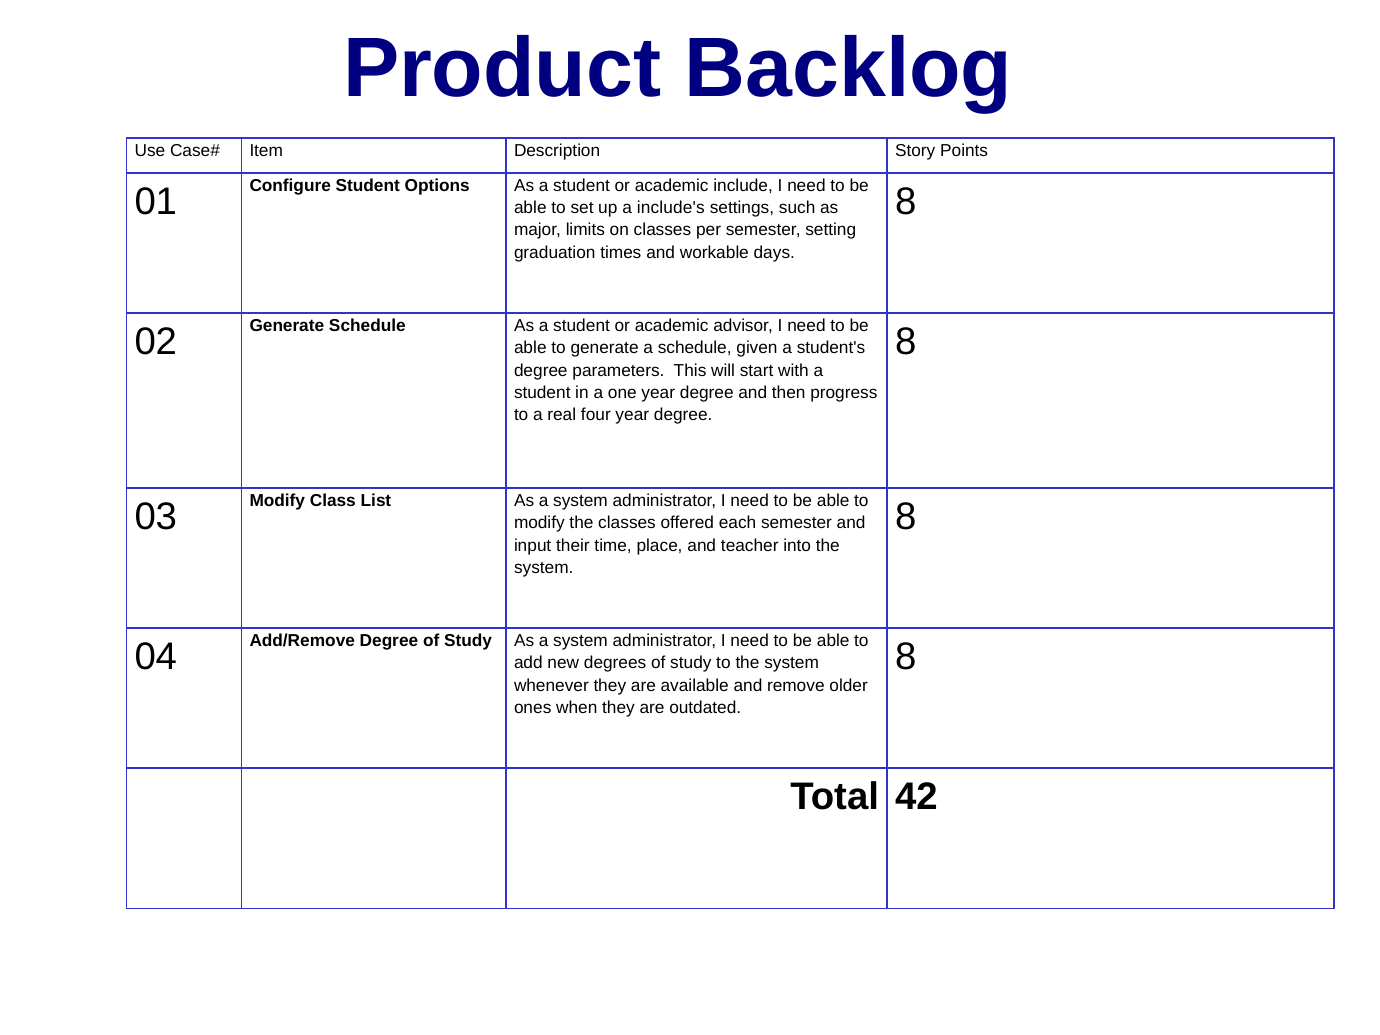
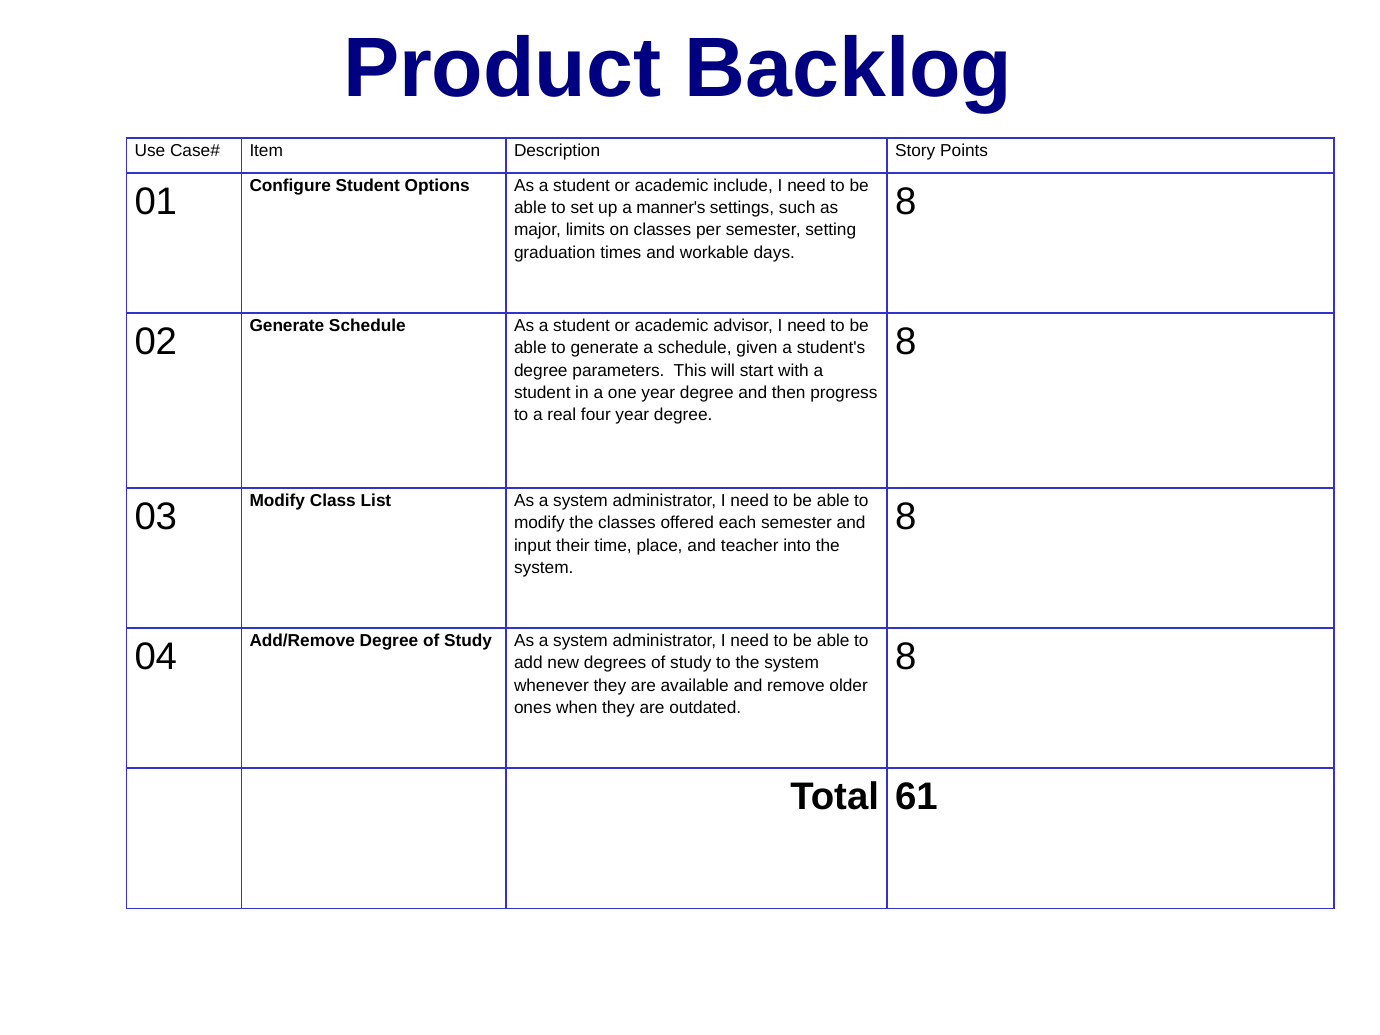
include's: include's -> manner's
42: 42 -> 61
